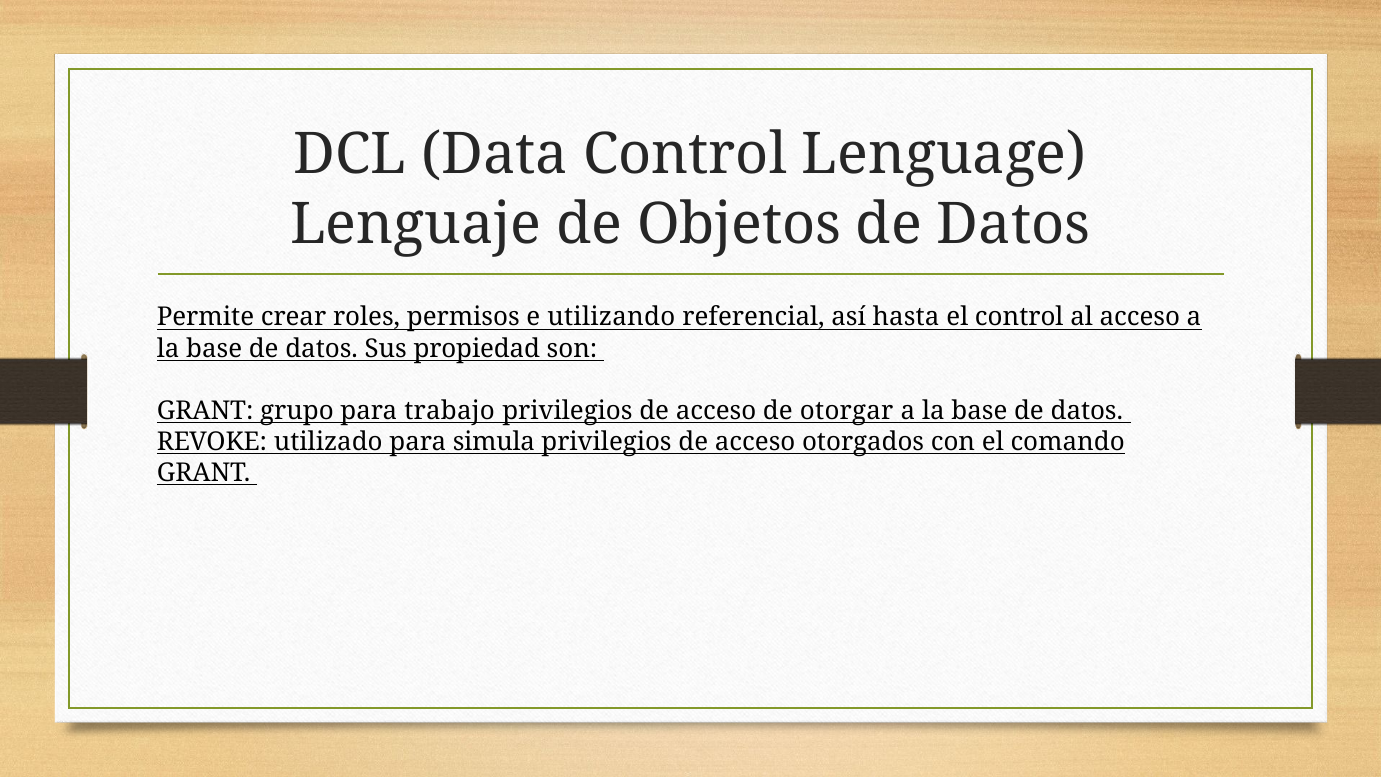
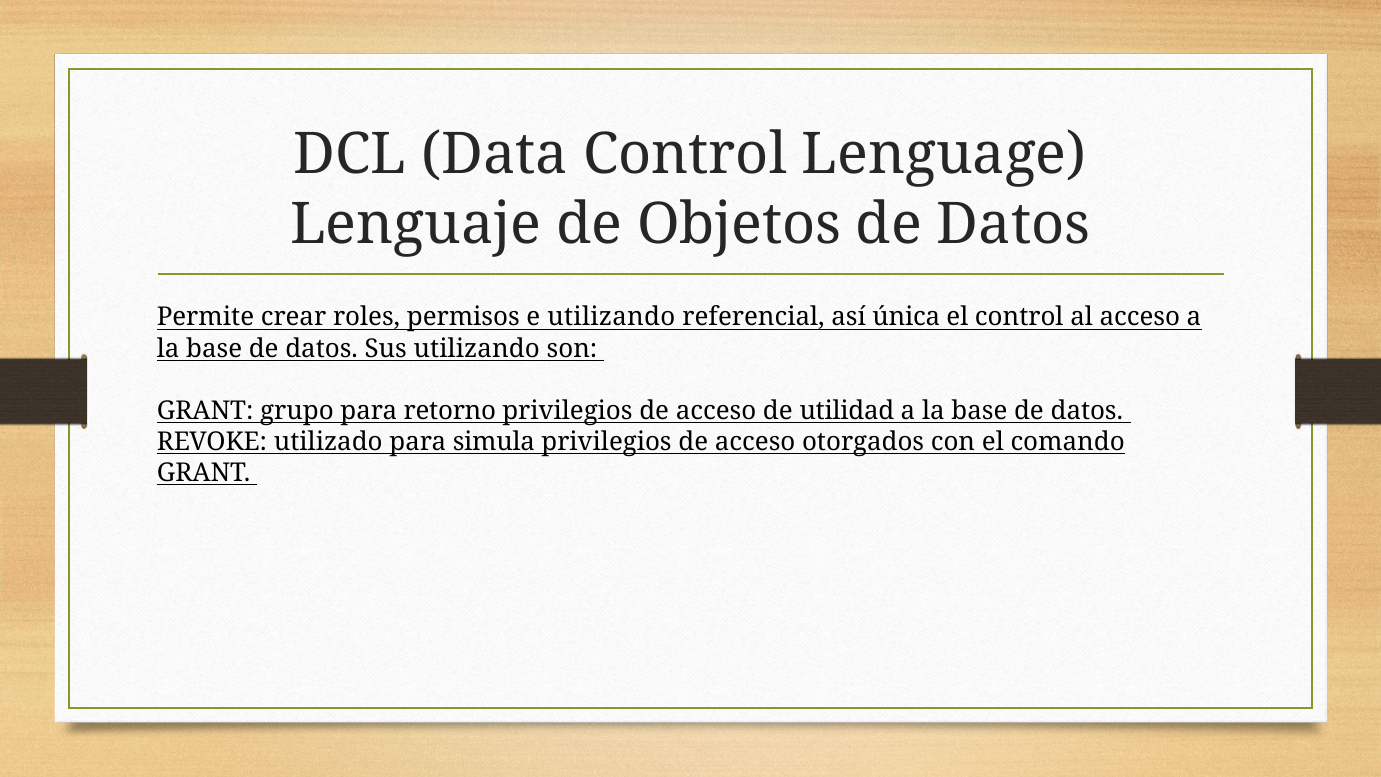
hasta: hasta -> única
Sus propiedad: propiedad -> utilizando
trabajo: trabajo -> retorno
otorgar: otorgar -> utilidad
